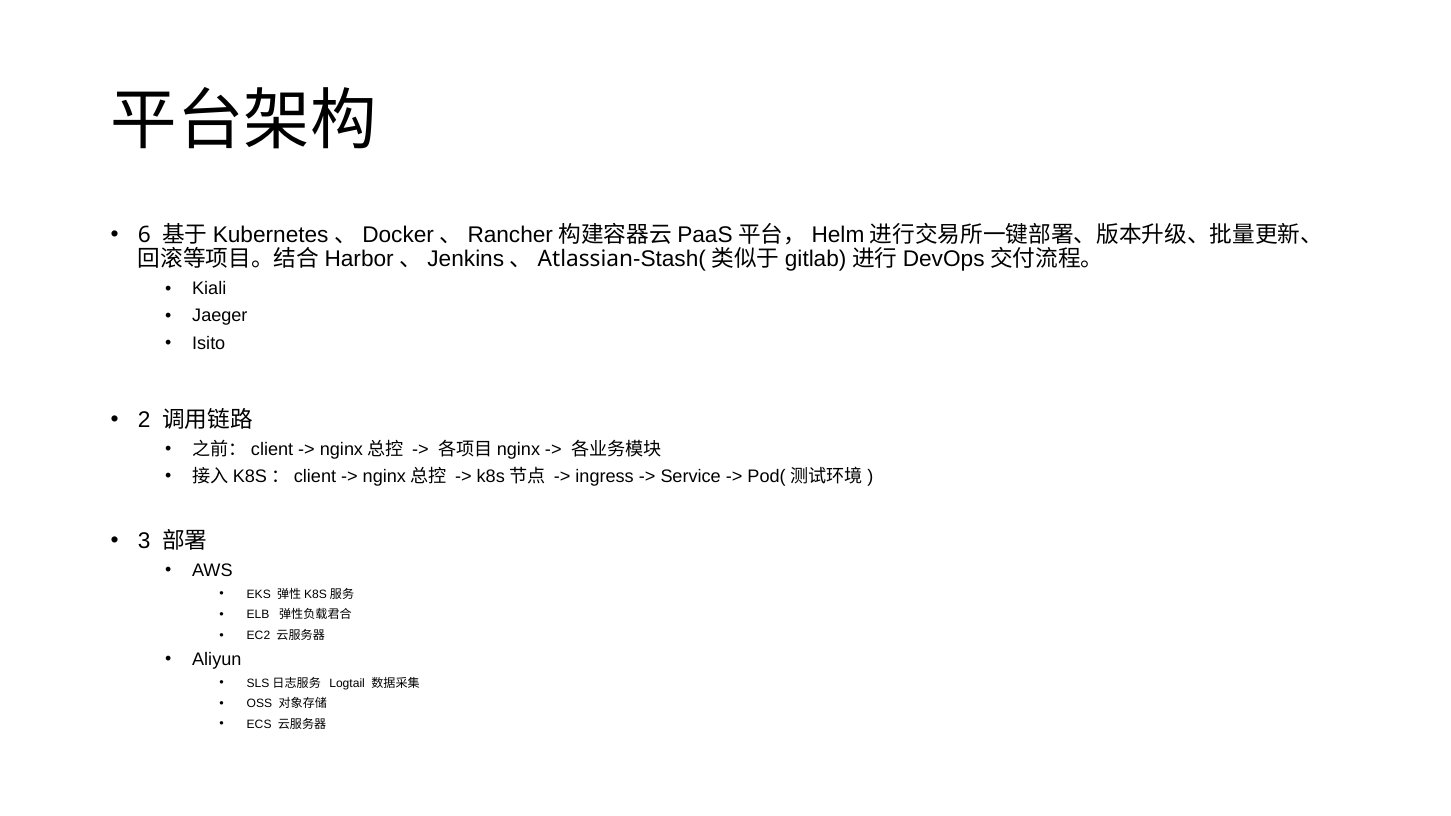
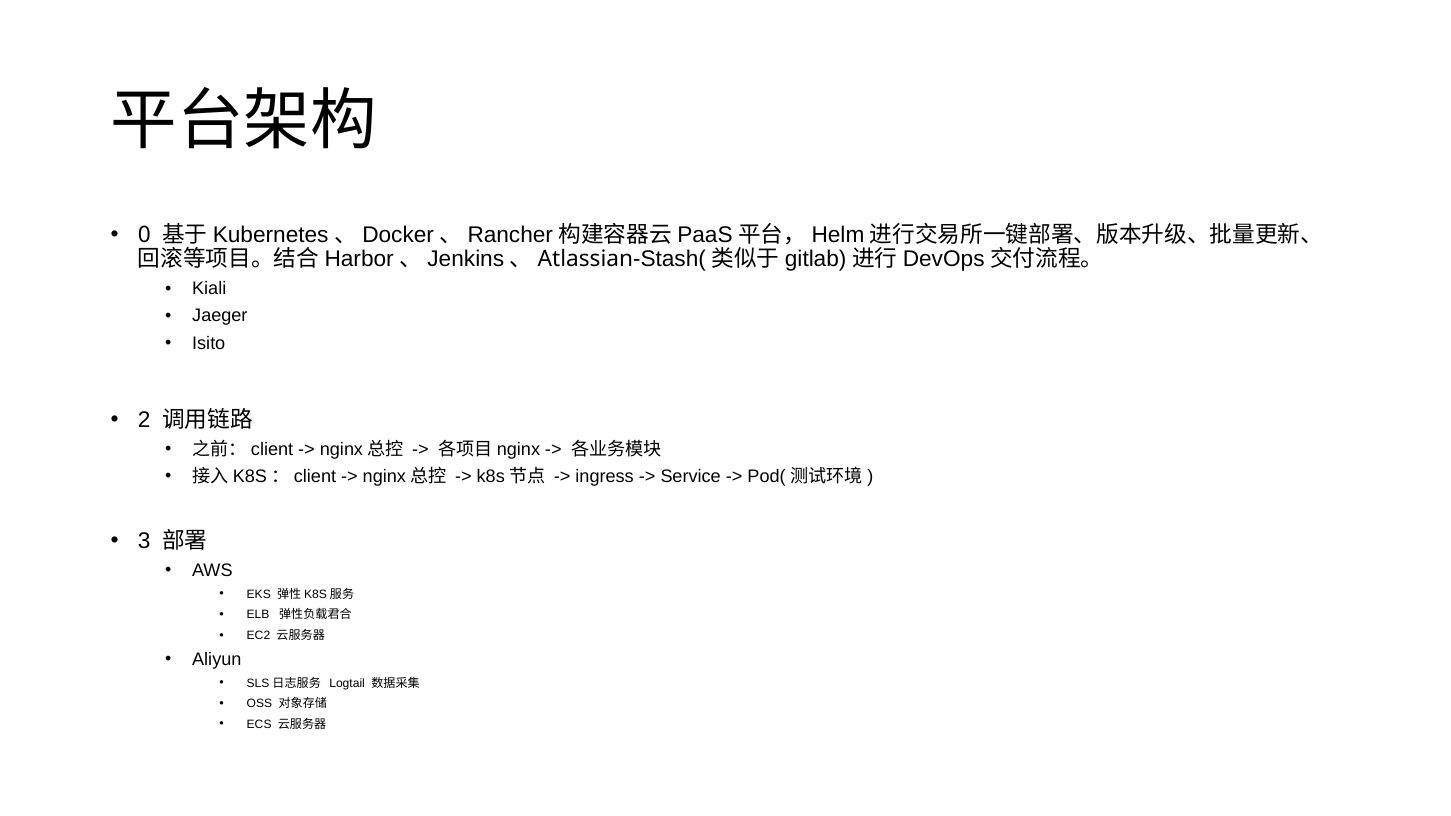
6: 6 -> 0
